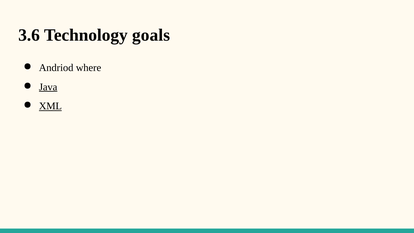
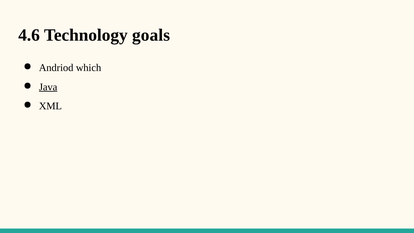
3.6: 3.6 -> 4.6
where: where -> which
XML underline: present -> none
